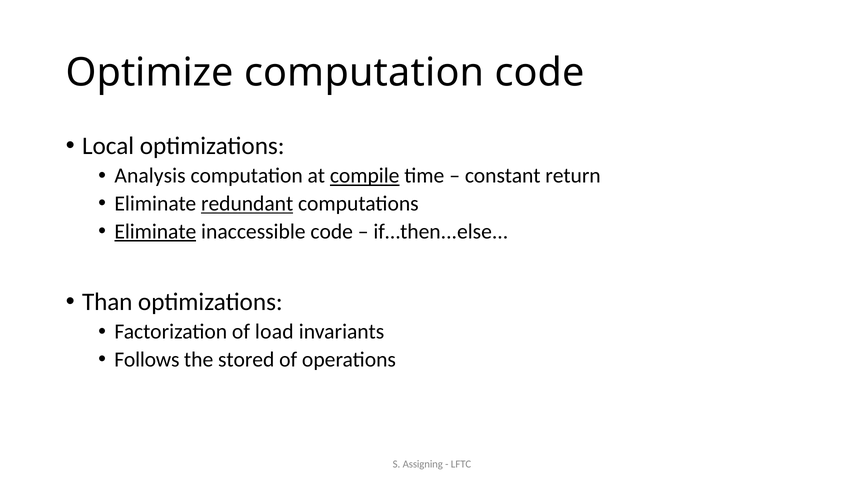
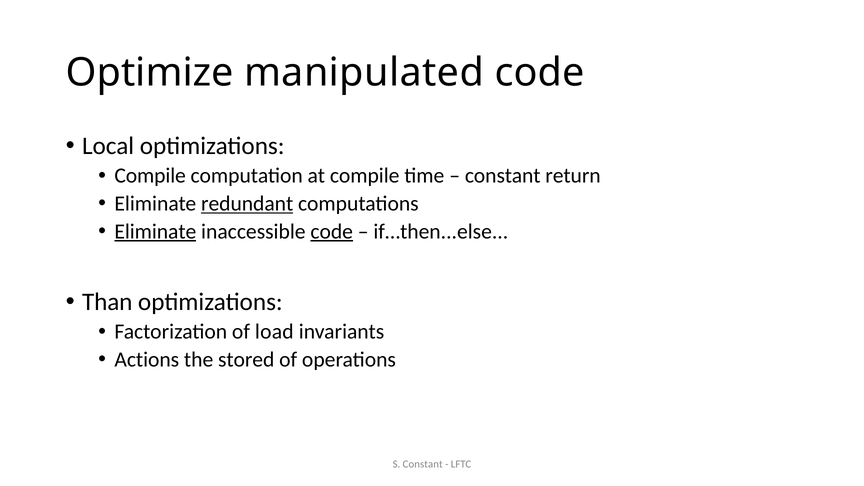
Optimize computation: computation -> manipulated
Analysis at (150, 176): Analysis -> Compile
compile at (365, 176) underline: present -> none
code at (332, 231) underline: none -> present
Follows: Follows -> Actions
S Assigning: Assigning -> Constant
